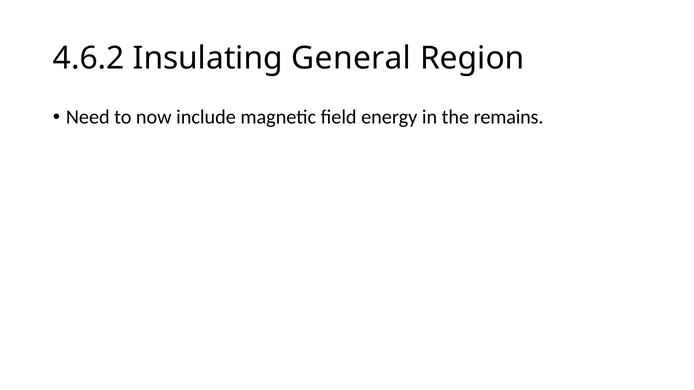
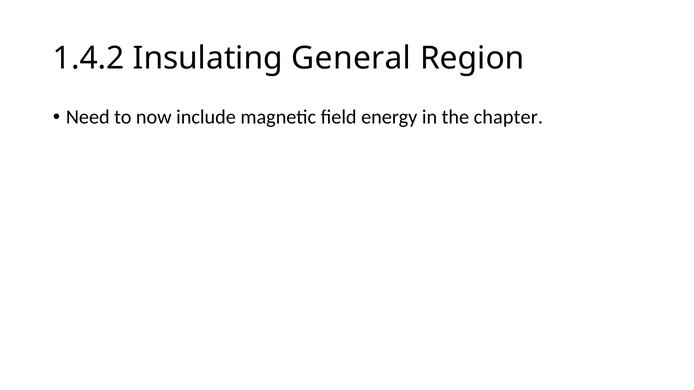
4.6.2: 4.6.2 -> 1.4.2
remains: remains -> chapter
